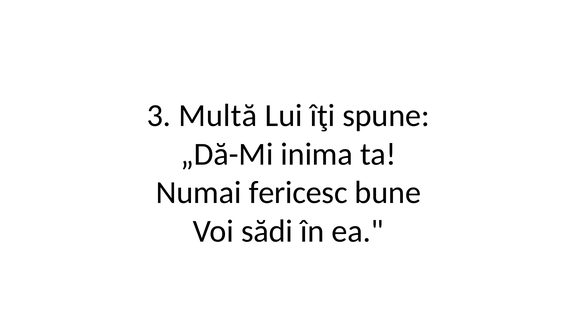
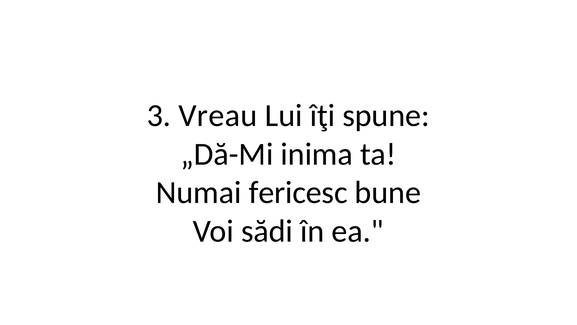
Multă: Multă -> Vreau
